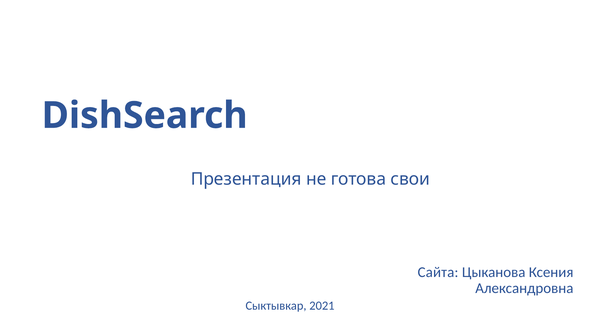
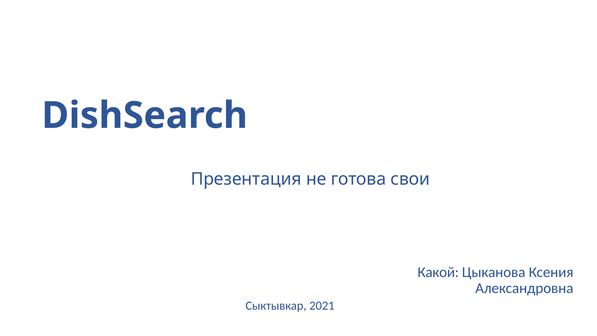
Сайта: Сайта -> Какой
